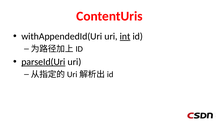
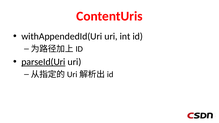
int underline: present -> none
